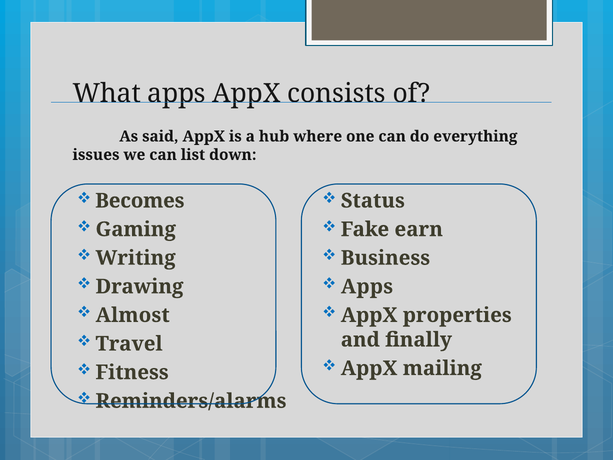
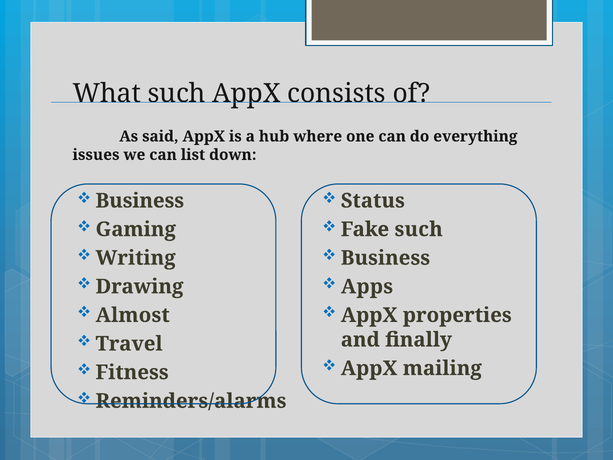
What apps: apps -> such
Becomes at (140, 201): Becomes -> Business
Fake earn: earn -> such
